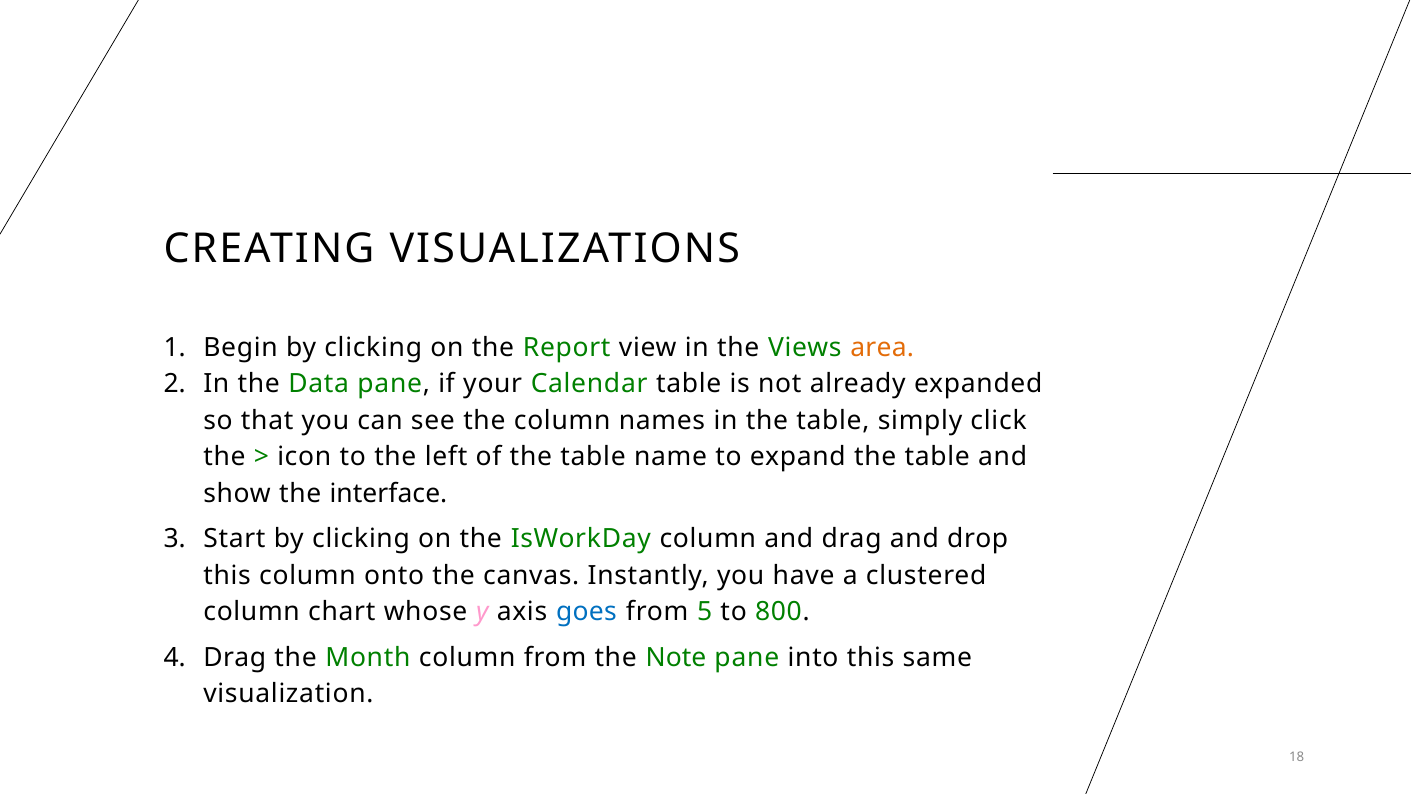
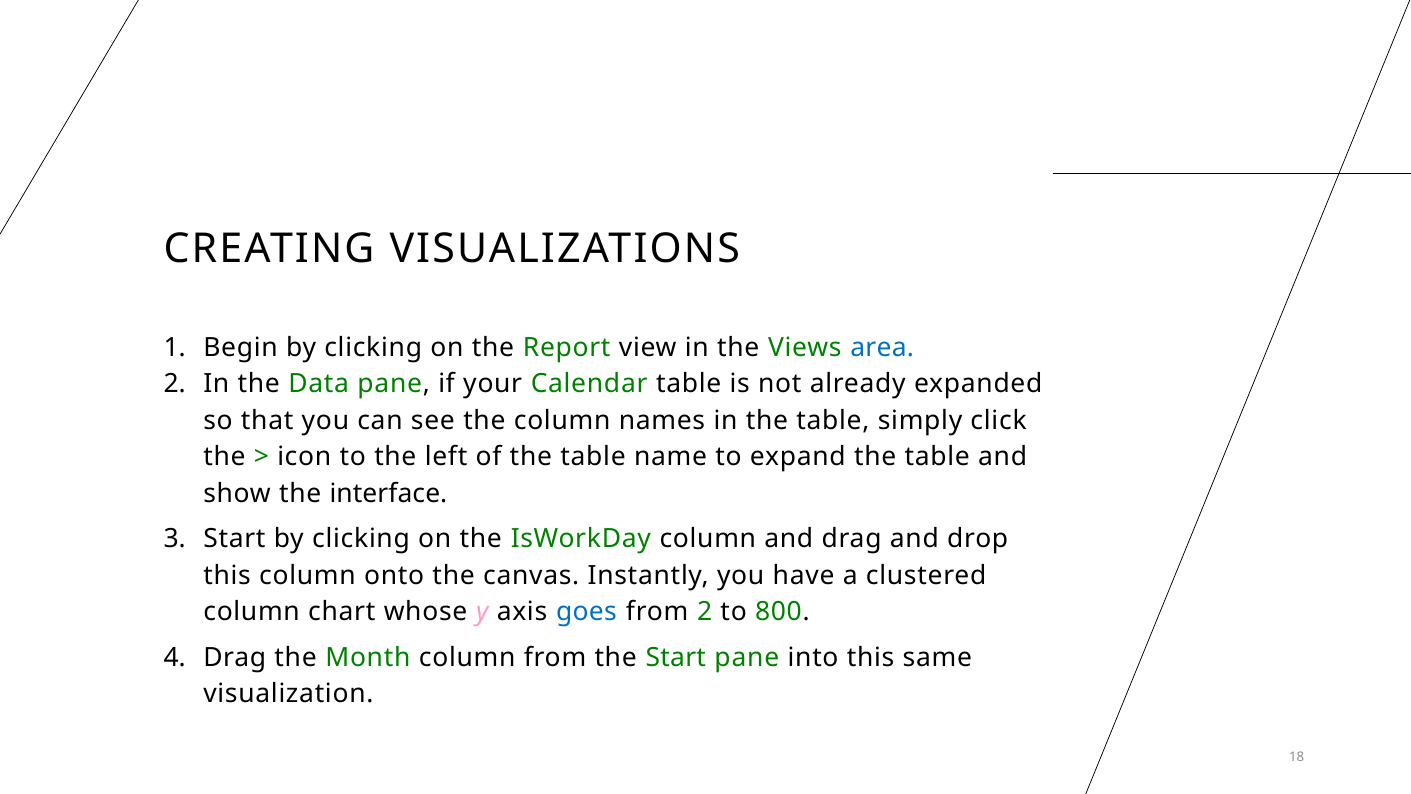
area colour: orange -> blue
from 5: 5 -> 2
the Note: Note -> Start
